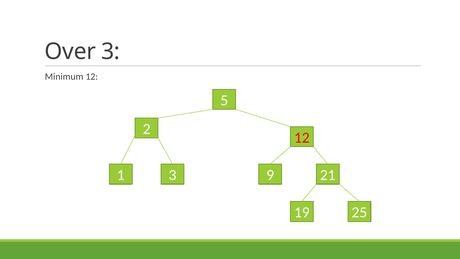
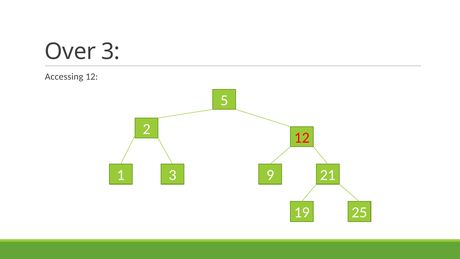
Minimum: Minimum -> Accessing
